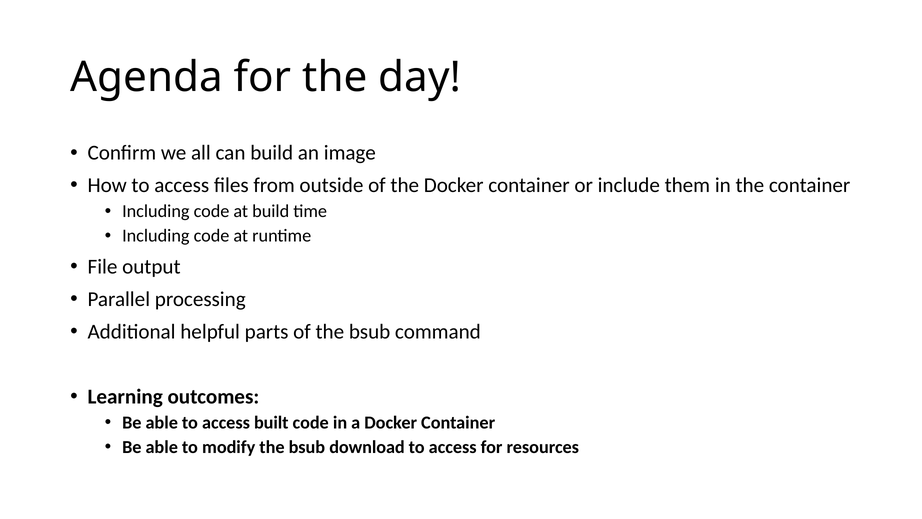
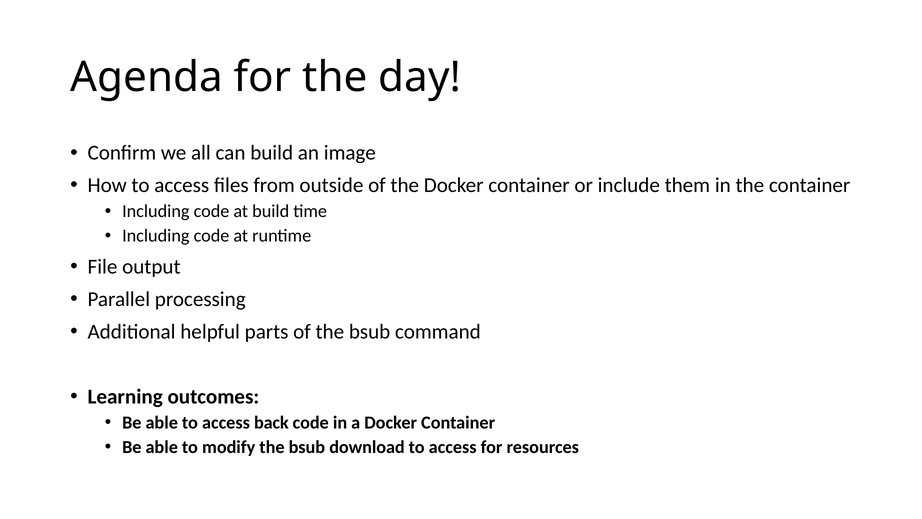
built: built -> back
